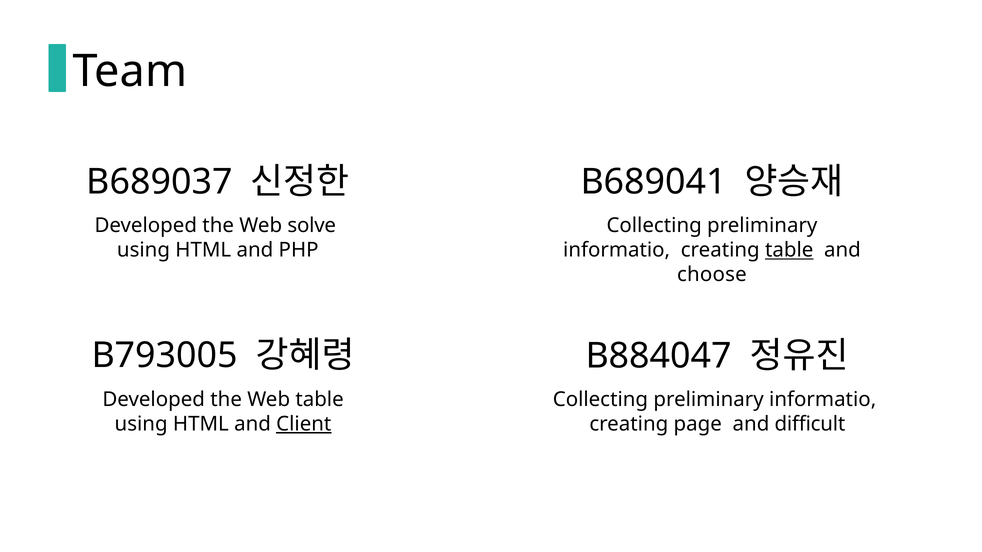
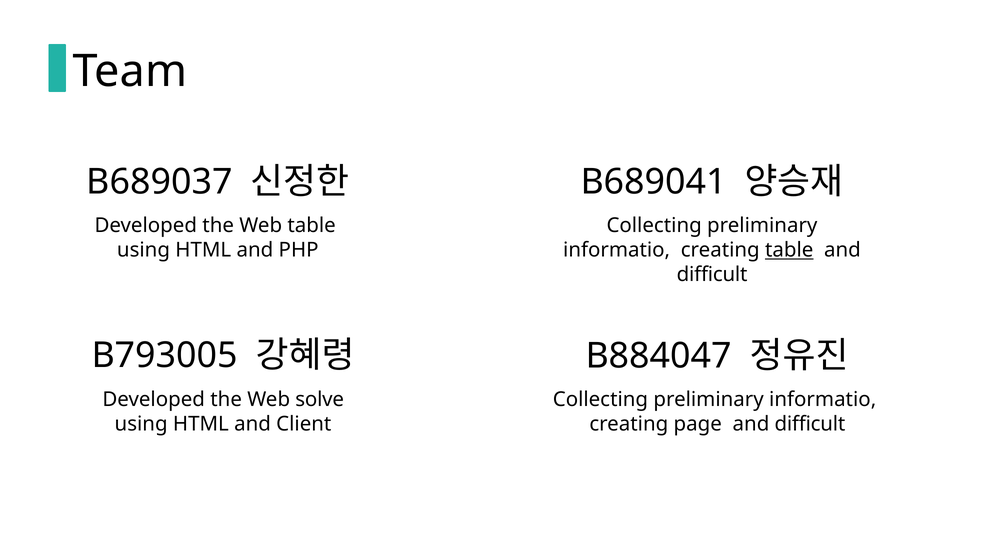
Web solve: solve -> table
choose at (712, 275): choose -> difficult
Web table: table -> solve
Client underline: present -> none
